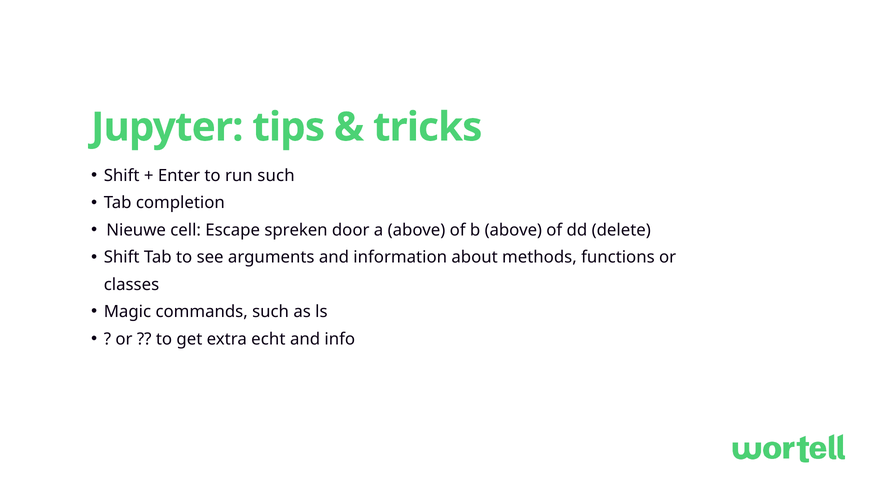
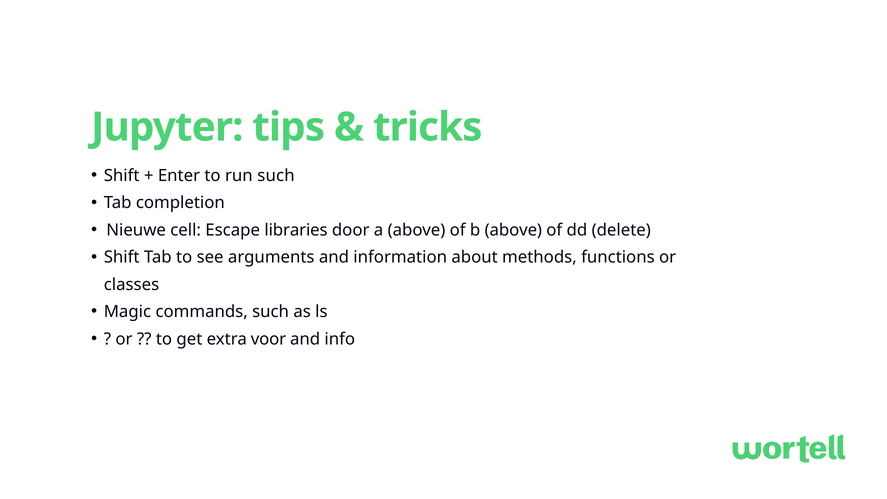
spreken: spreken -> libraries
echt: echt -> voor
